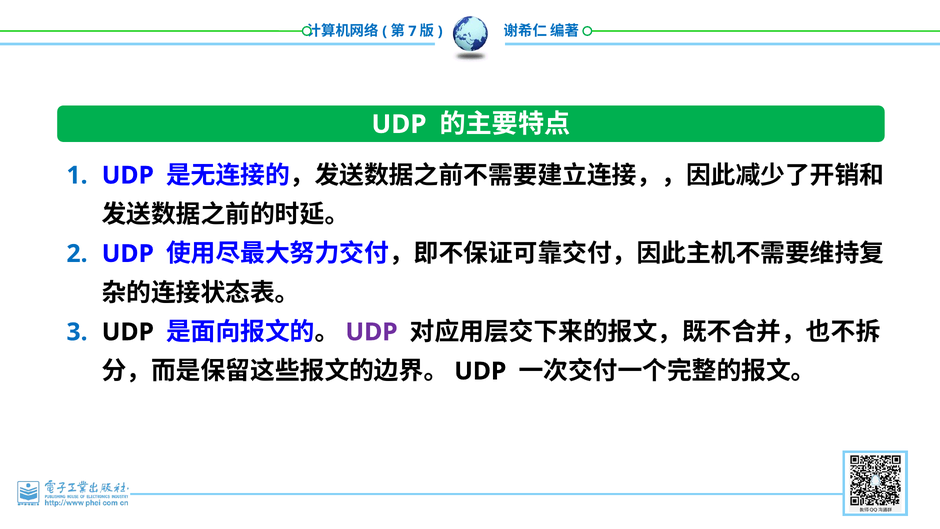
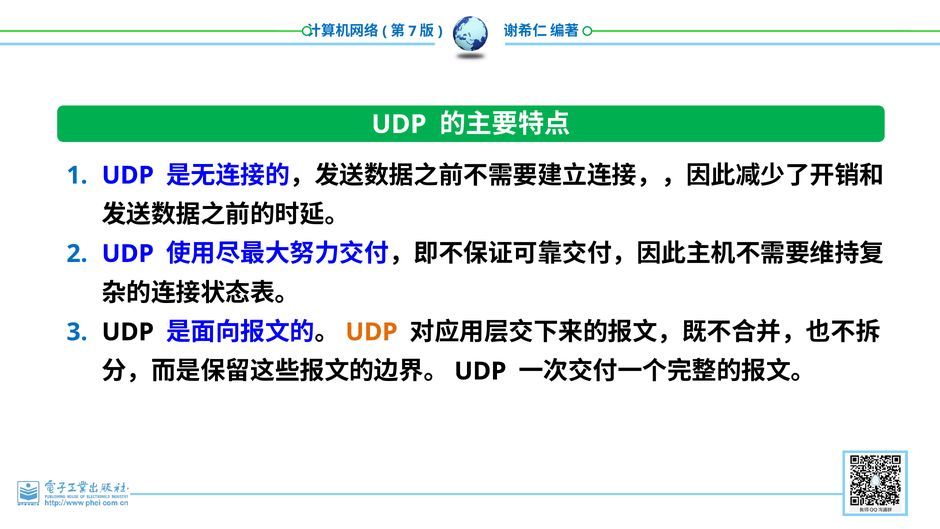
UDP at (372, 332) colour: purple -> orange
